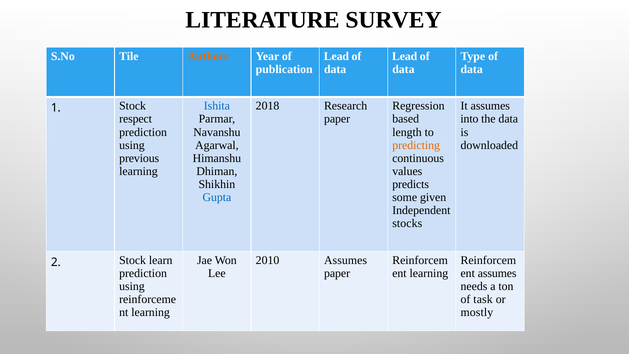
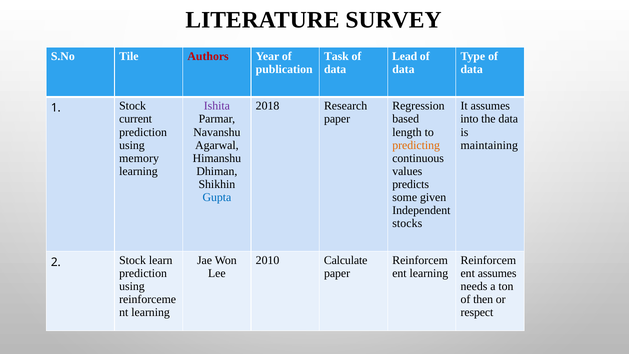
Authors colour: orange -> red
Lead at (336, 56): Lead -> Task
Ishita colour: blue -> purple
respect: respect -> current
downloaded: downloaded -> maintaining
previous: previous -> memory
2010 Assumes: Assumes -> Calculate
task: task -> then
mostly: mostly -> respect
